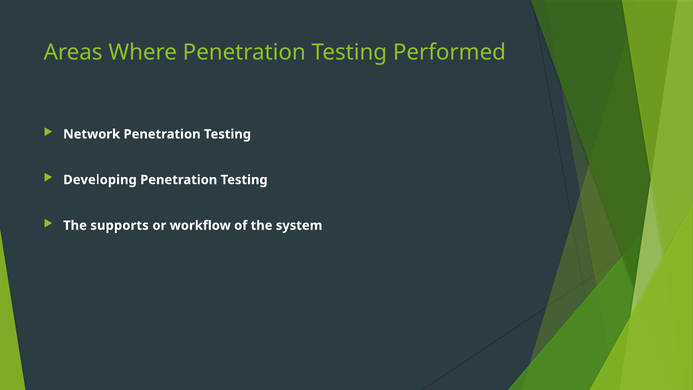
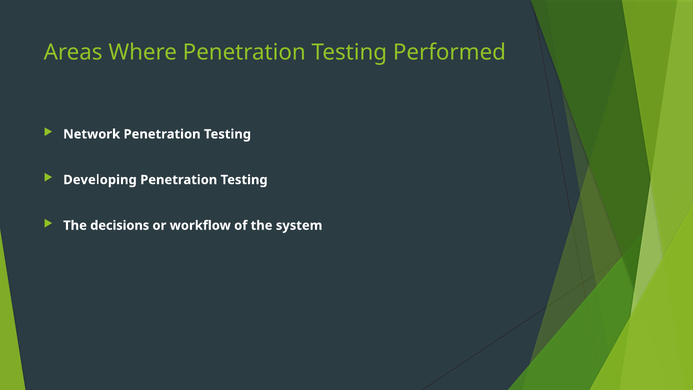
supports: supports -> decisions
